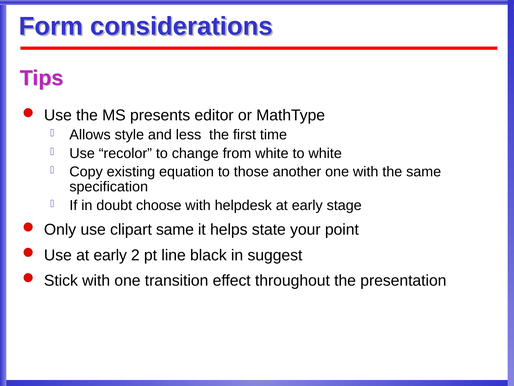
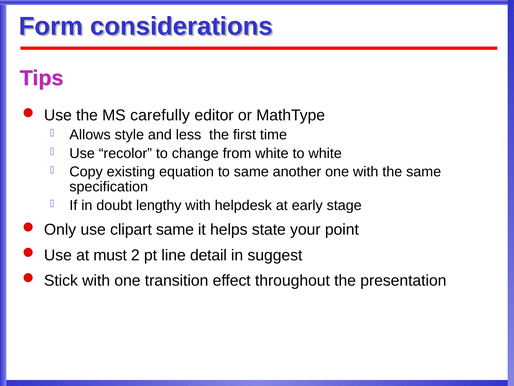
presents: presents -> carefully
to those: those -> same
choose: choose -> lengthy
Use at early: early -> must
black: black -> detail
